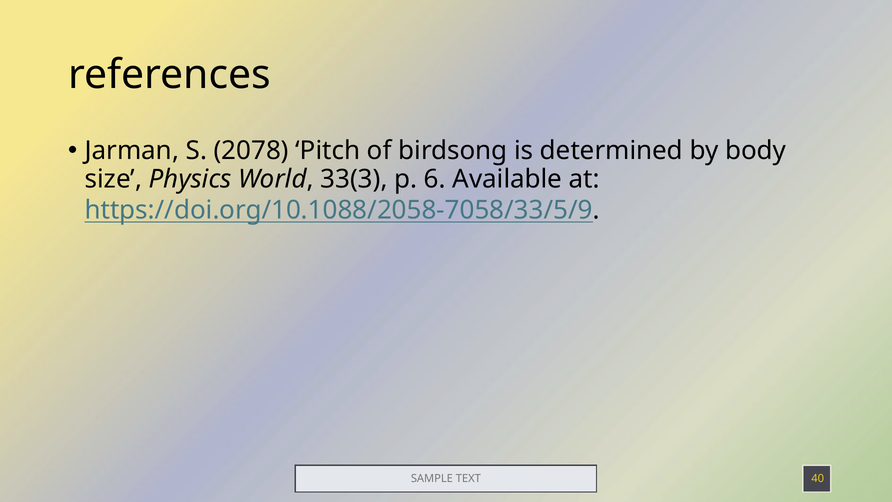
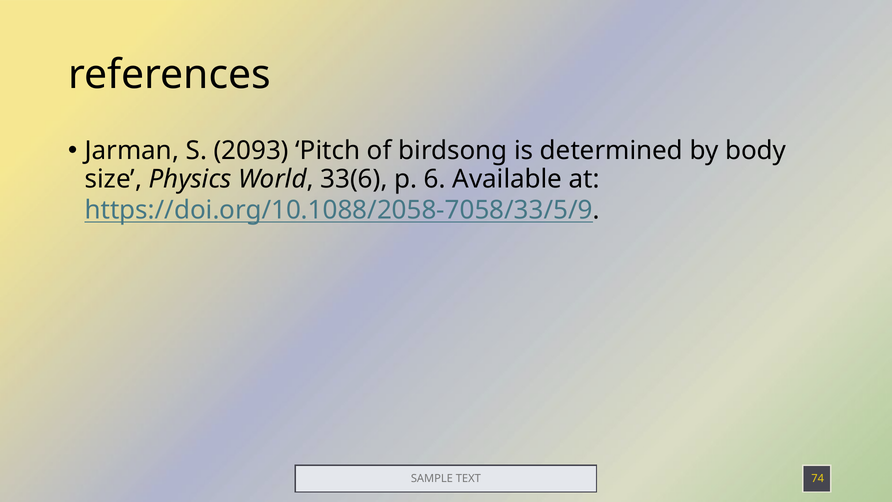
2078: 2078 -> 2093
33(3: 33(3 -> 33(6
40: 40 -> 74
